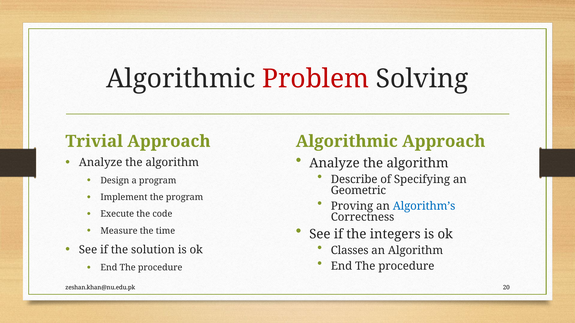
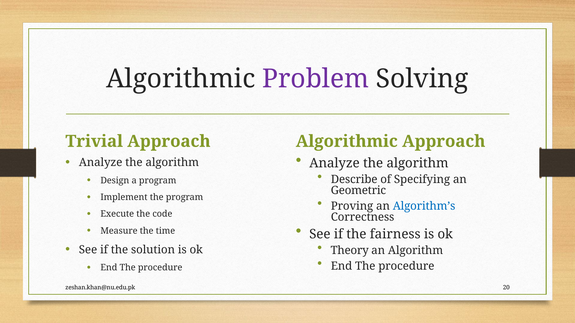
Problem colour: red -> purple
integers: integers -> fairness
Classes: Classes -> Theory
